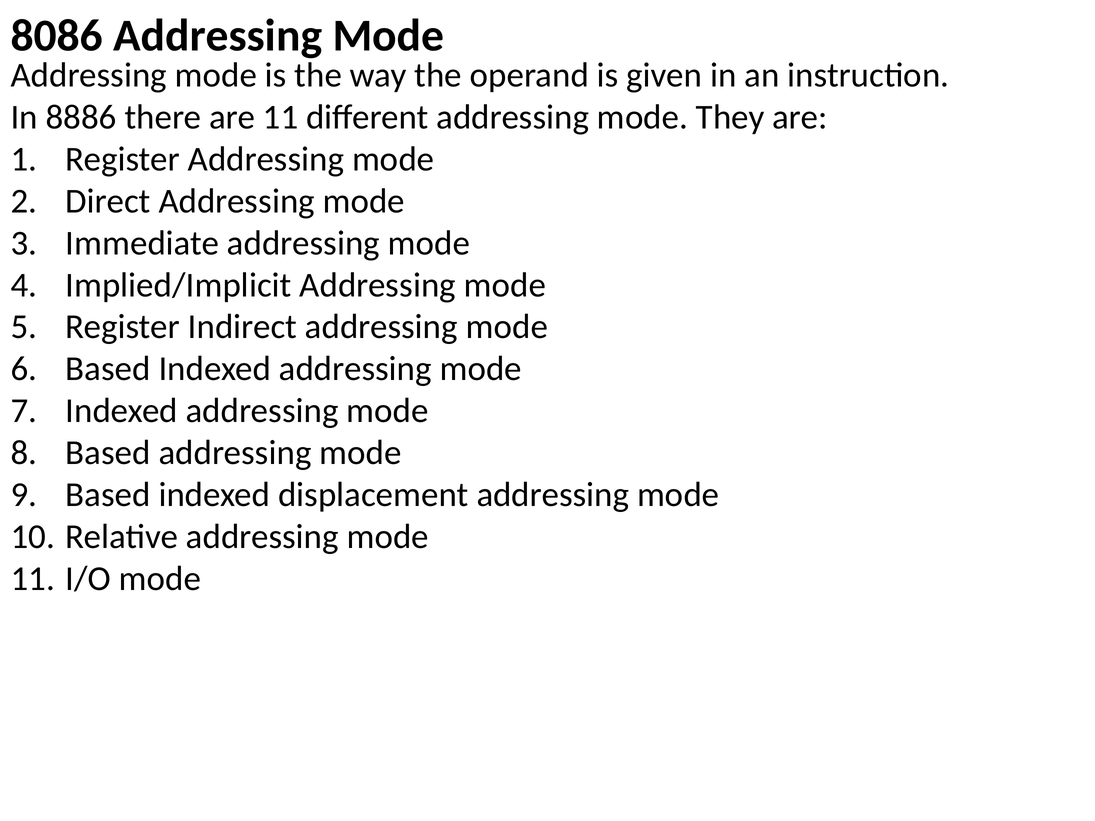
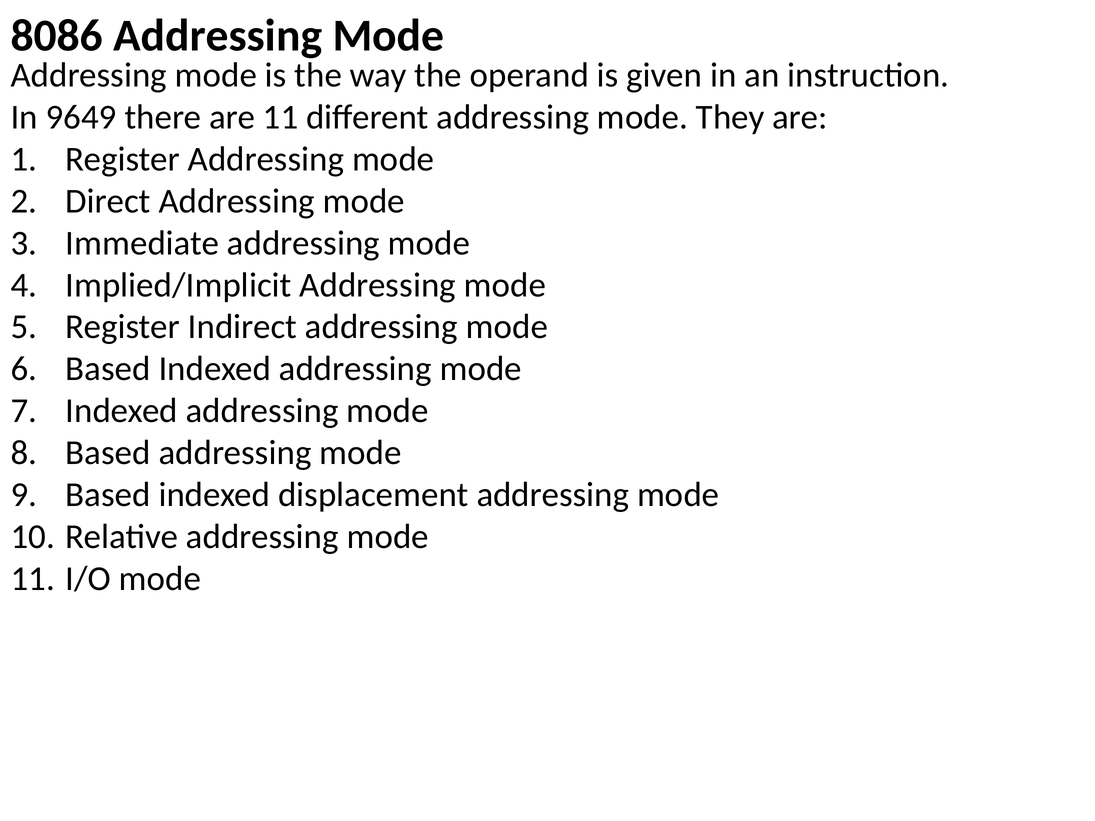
8886: 8886 -> 9649
